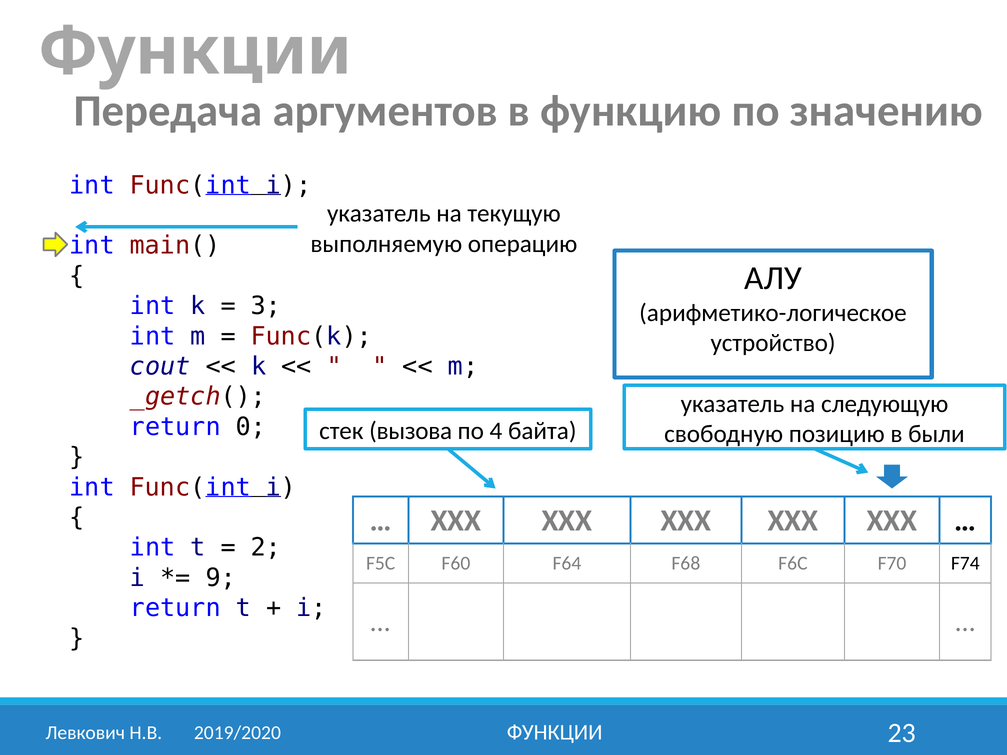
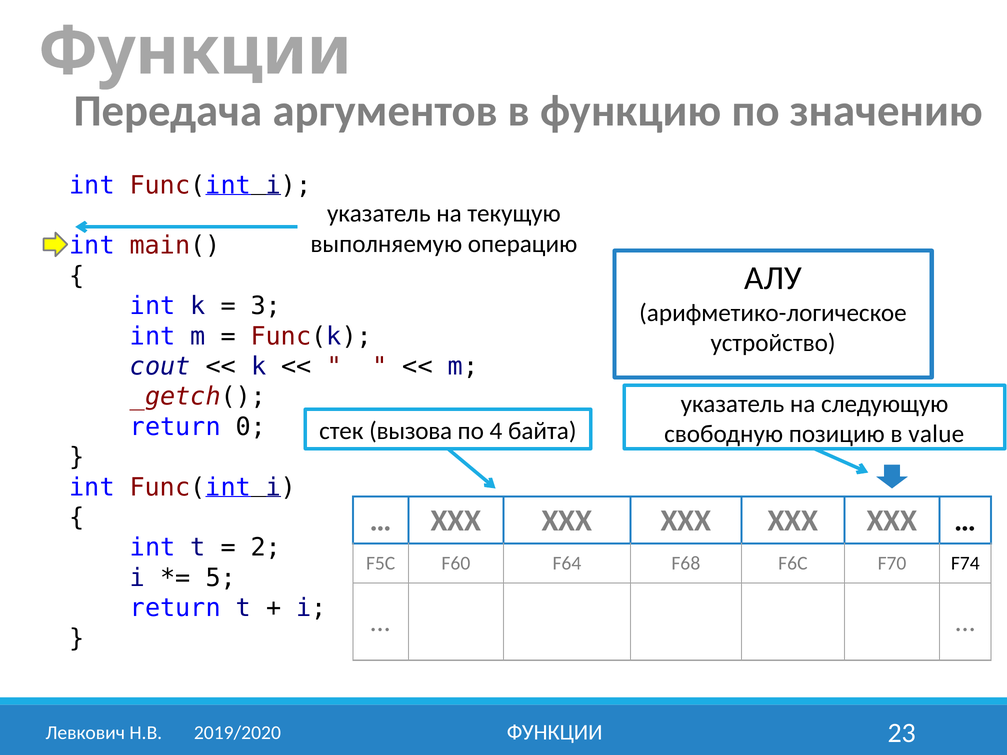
были: были -> value
9: 9 -> 5
